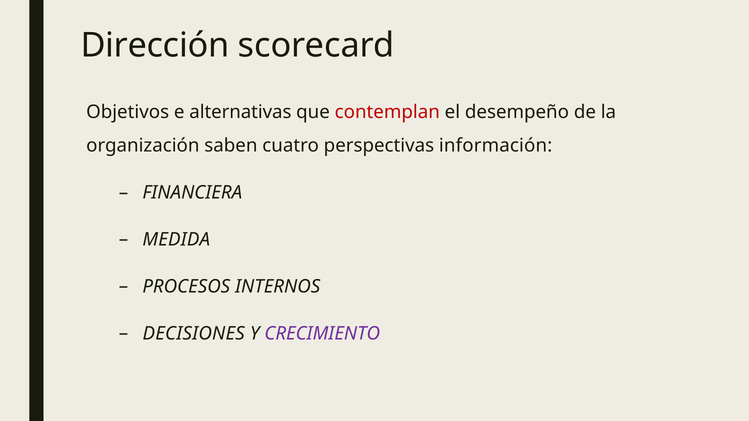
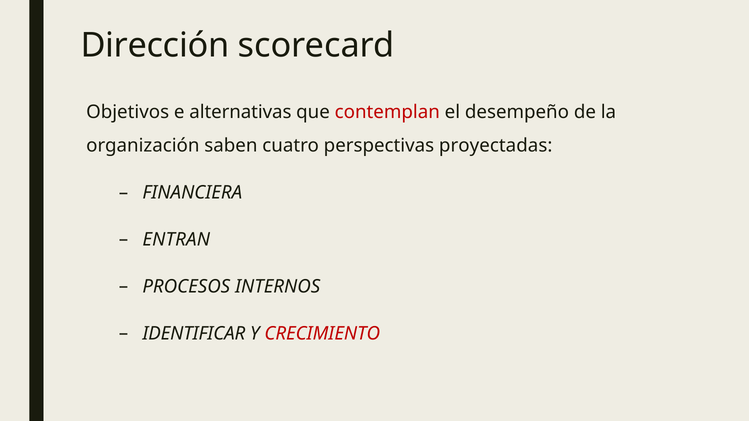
información: información -> proyectadas
MEDIDA: MEDIDA -> ENTRAN
DECISIONES: DECISIONES -> IDENTIFICAR
CRECIMIENTO colour: purple -> red
